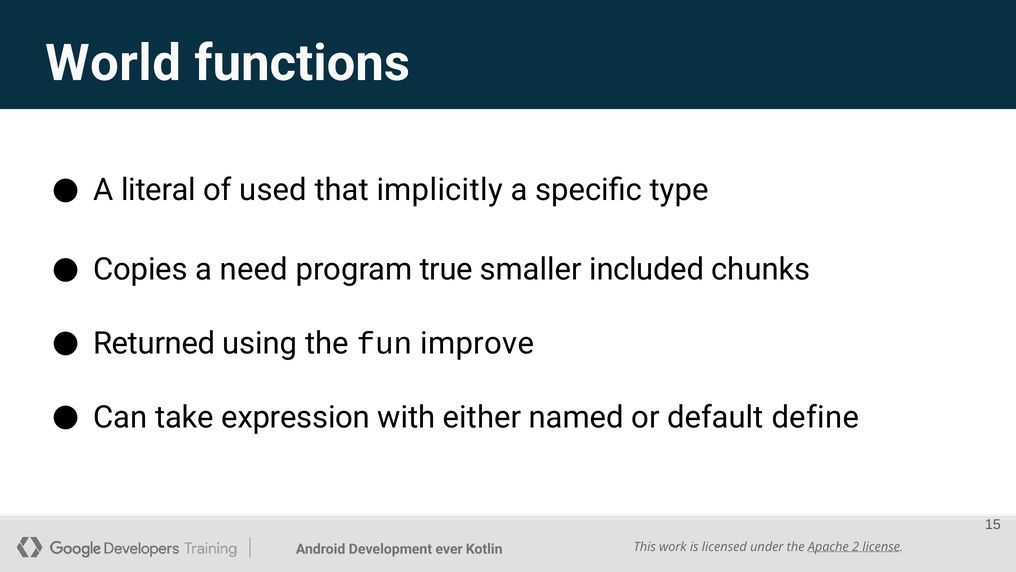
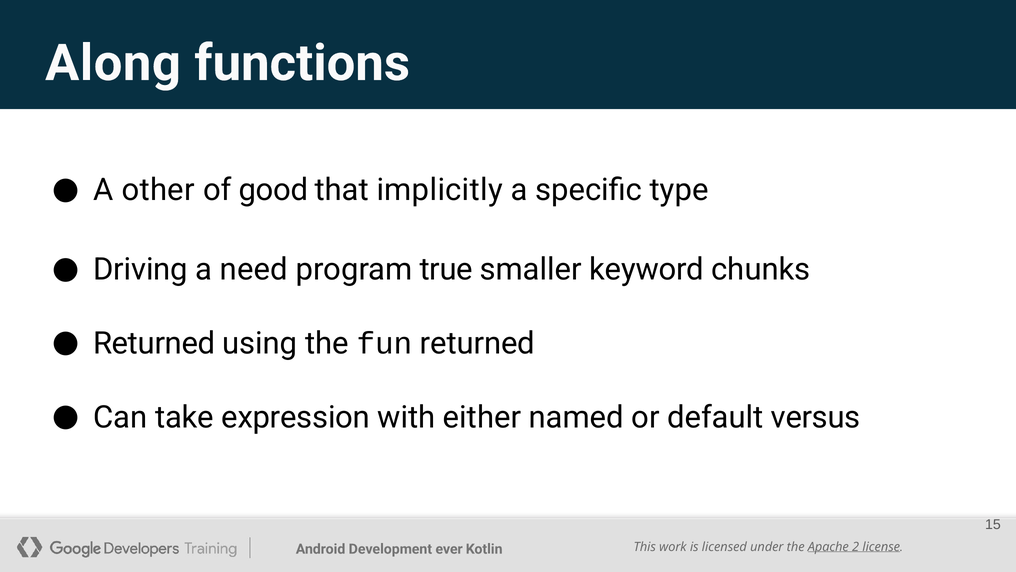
World: World -> Along
literal: literal -> other
used: used -> good
Copies: Copies -> Driving
included: included -> keyword
fun improve: improve -> returned
define: define -> versus
